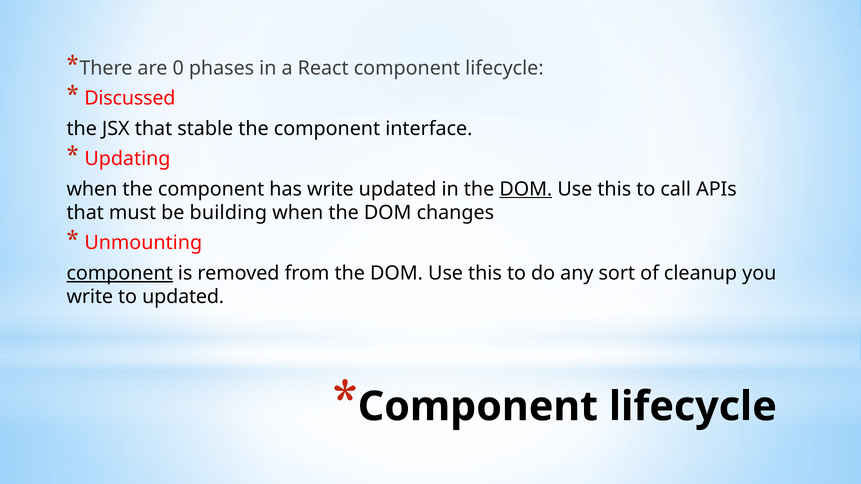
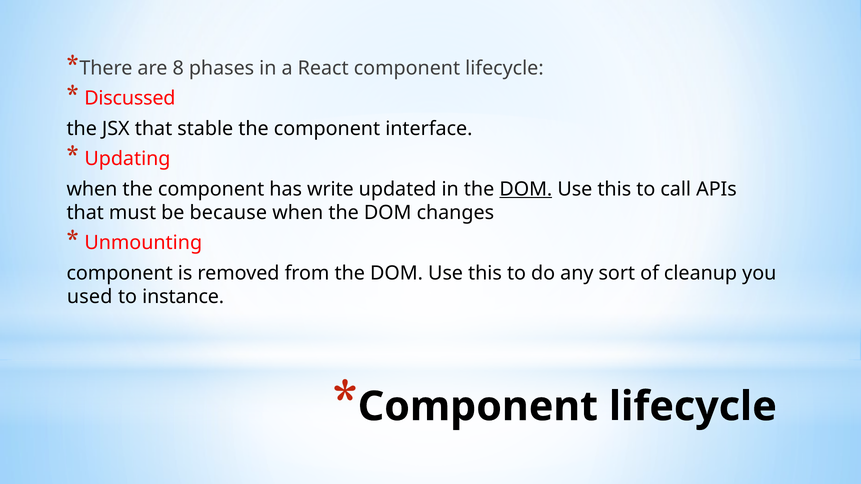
0: 0 -> 8
building: building -> because
component at (120, 273) underline: present -> none
write at (90, 297): write -> used
to updated: updated -> instance
